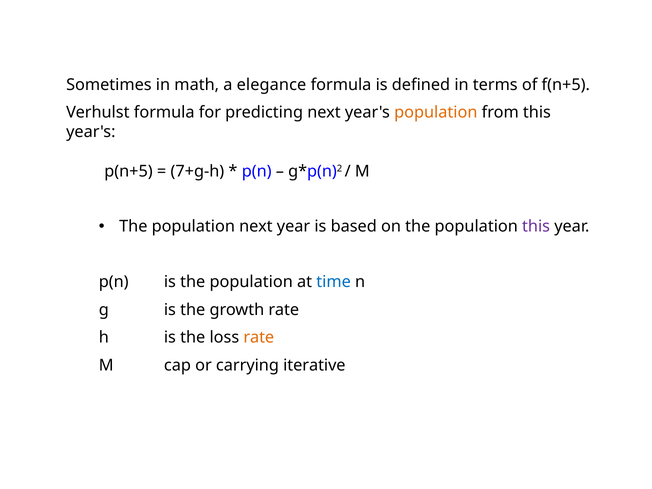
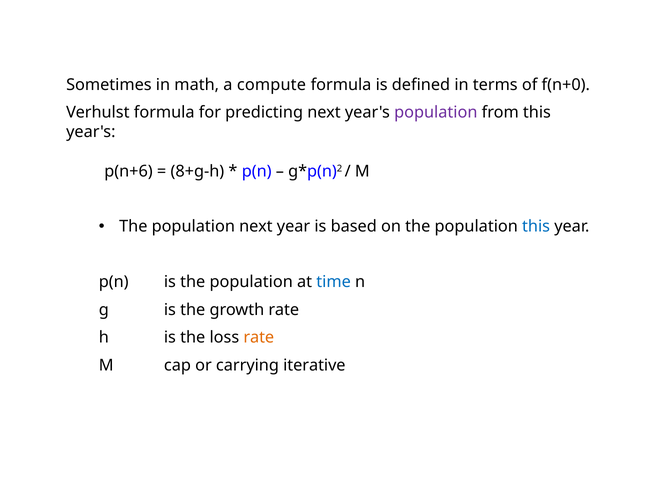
elegance: elegance -> compute
f(n+5: f(n+5 -> f(n+0
population at (436, 112) colour: orange -> purple
p(n+5: p(n+5 -> p(n+6
7+g-h: 7+g-h -> 8+g-h
this at (536, 227) colour: purple -> blue
